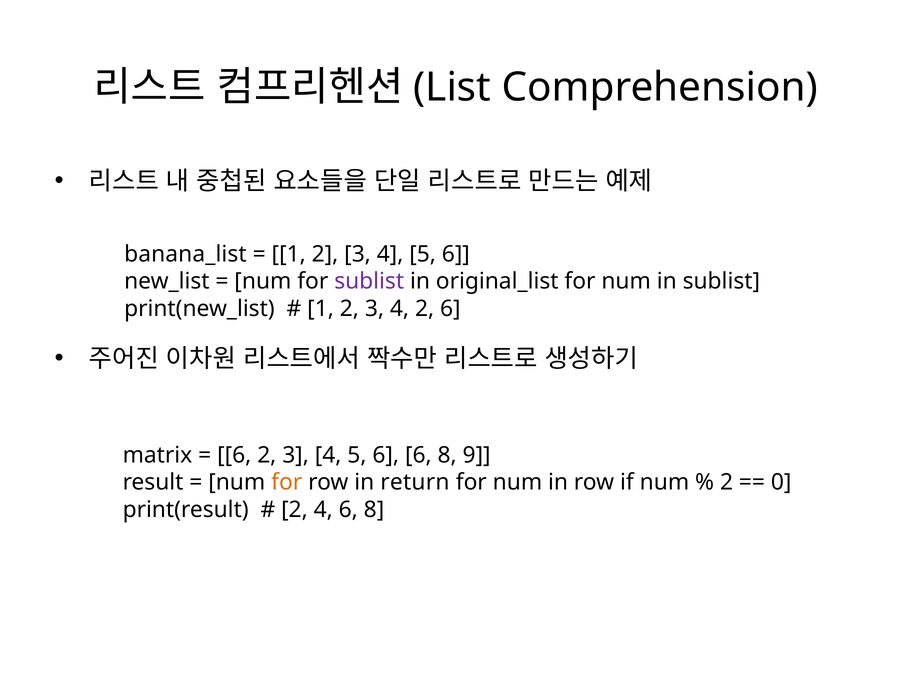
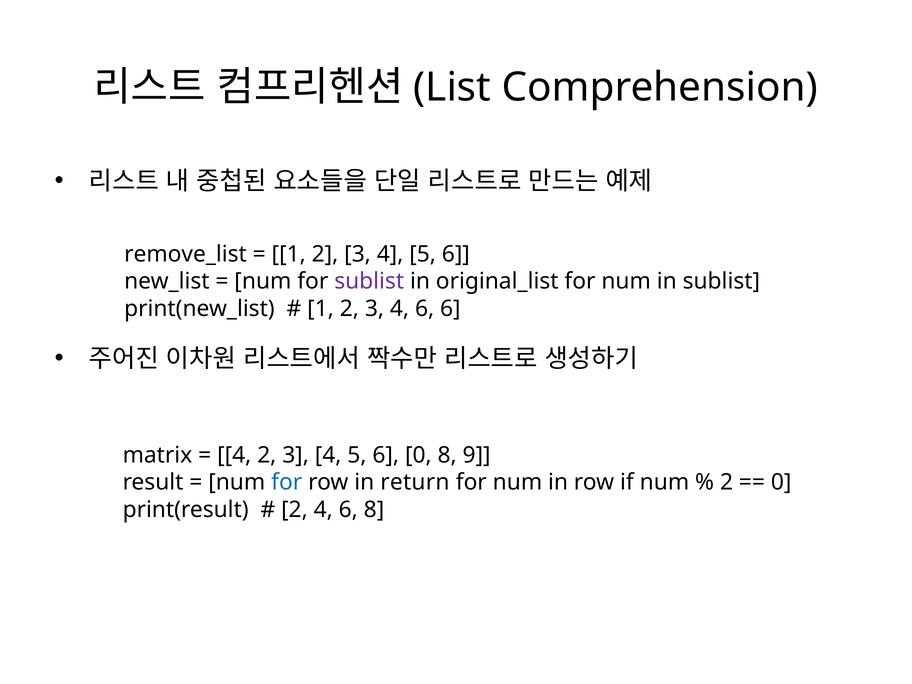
banana_list: banana_list -> remove_list
3 4 2: 2 -> 6
6 at (234, 455): 6 -> 4
6 6: 6 -> 0
for at (287, 482) colour: orange -> blue
